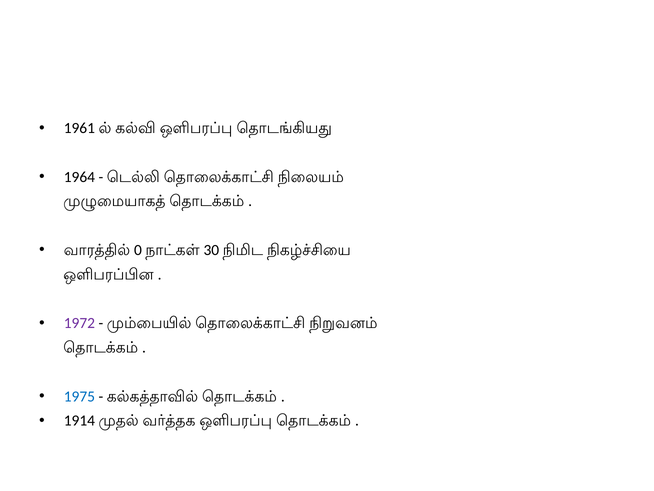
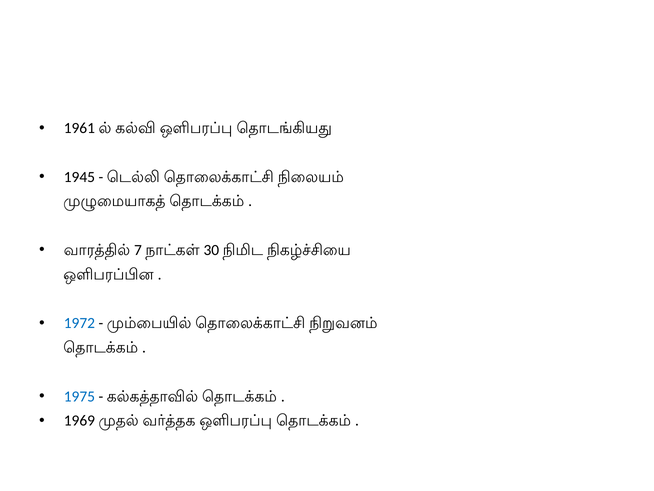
1964: 1964 -> 1945
0: 0 -> 7
1972 colour: purple -> blue
1914: 1914 -> 1969
